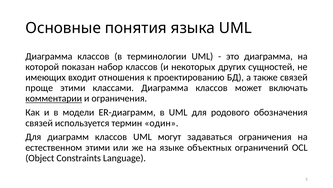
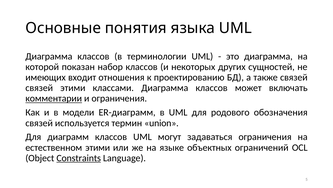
проще at (39, 88): проще -> связей
один: один -> union
Constraints underline: none -> present
